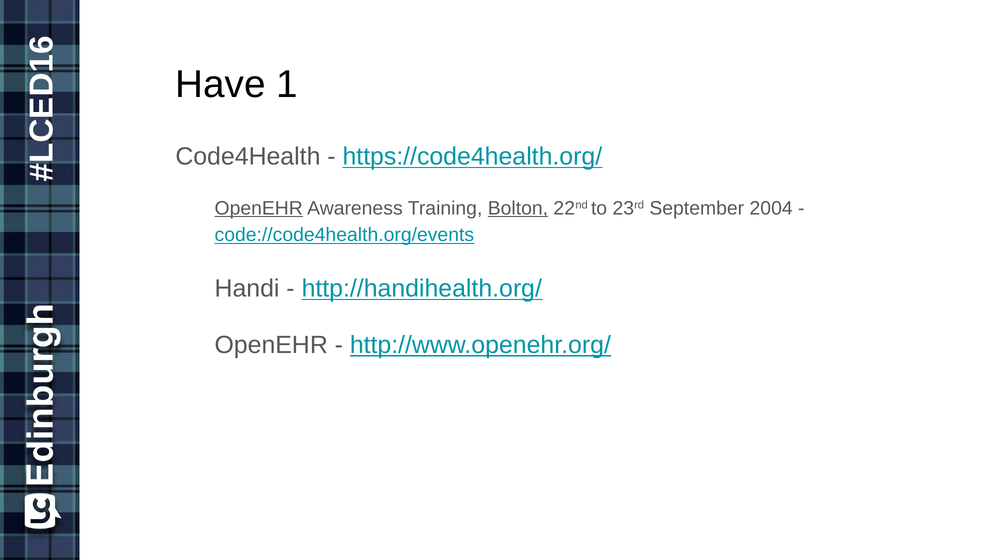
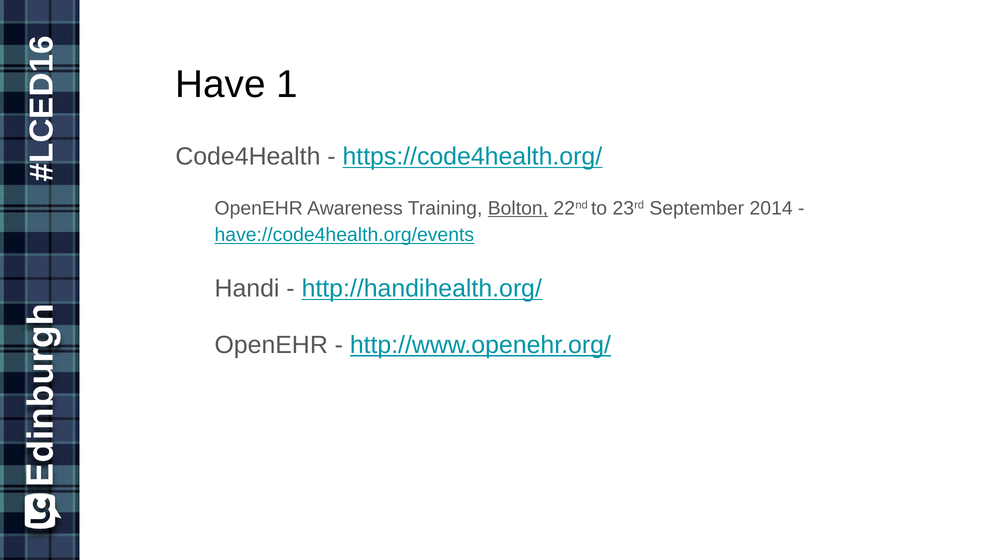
OpenEHR at (259, 208) underline: present -> none
2004: 2004 -> 2014
code://code4health.org/events: code://code4health.org/events -> have://code4health.org/events
